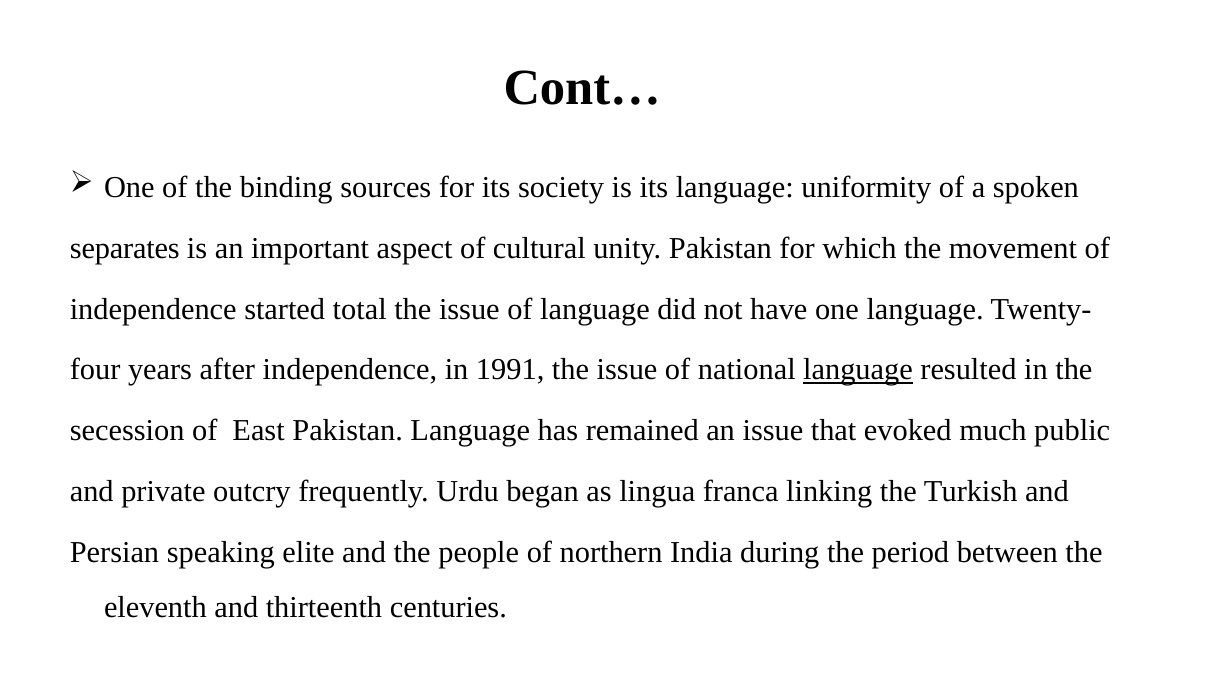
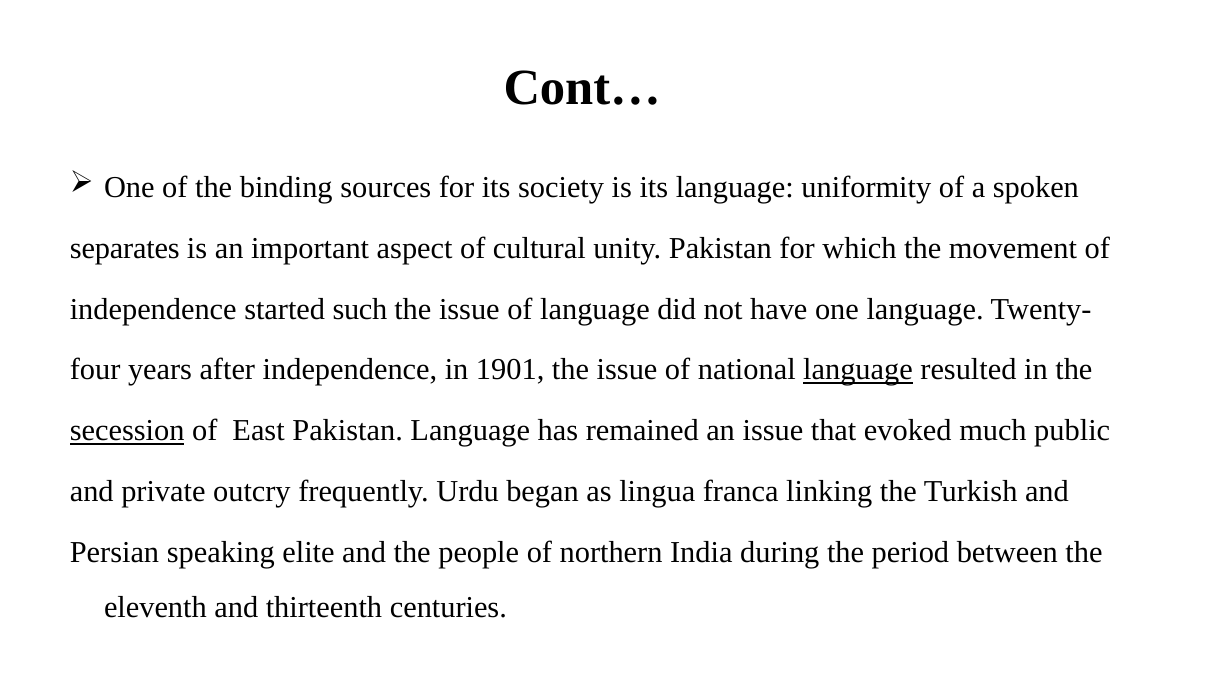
total: total -> such
1991: 1991 -> 1901
secession underline: none -> present
